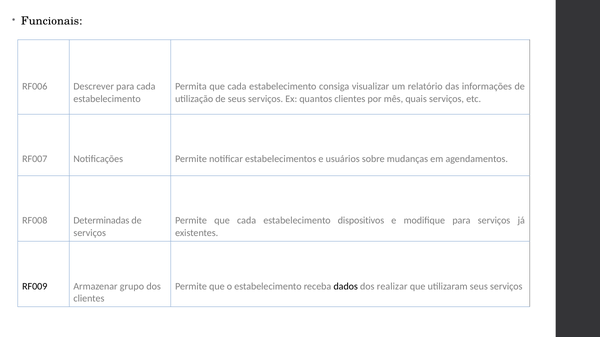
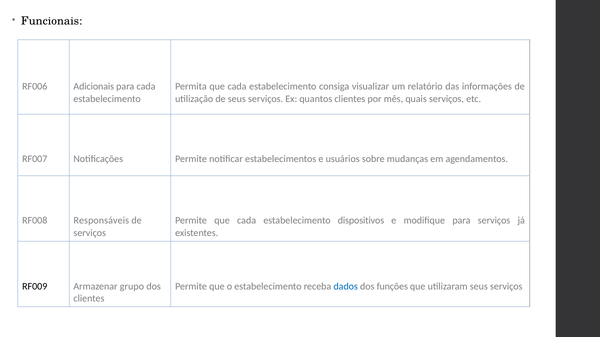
Descrever: Descrever -> Adicionais
Determinadas: Determinadas -> Responsáveis
dados colour: black -> blue
realizar: realizar -> funções
